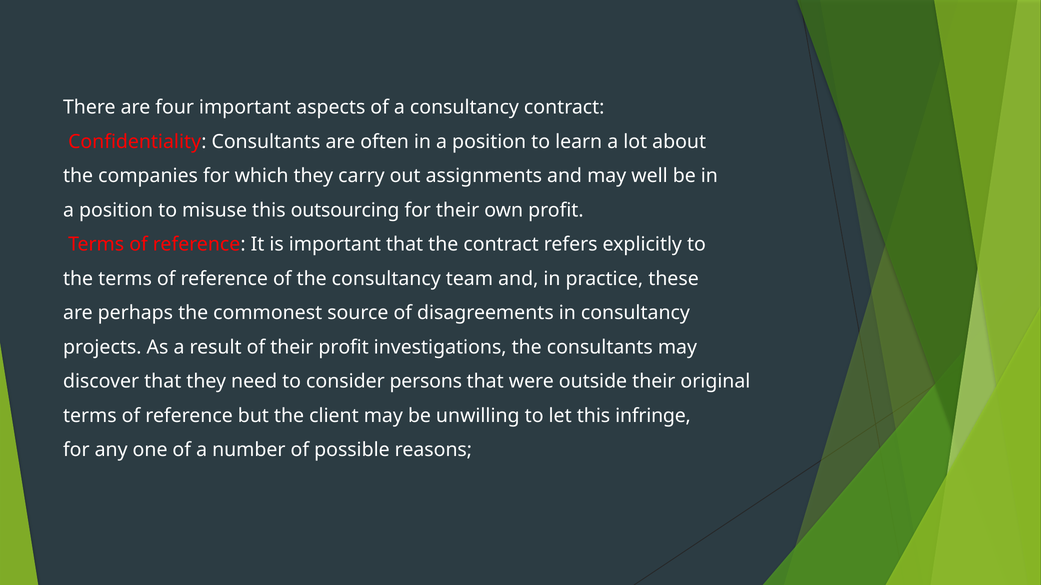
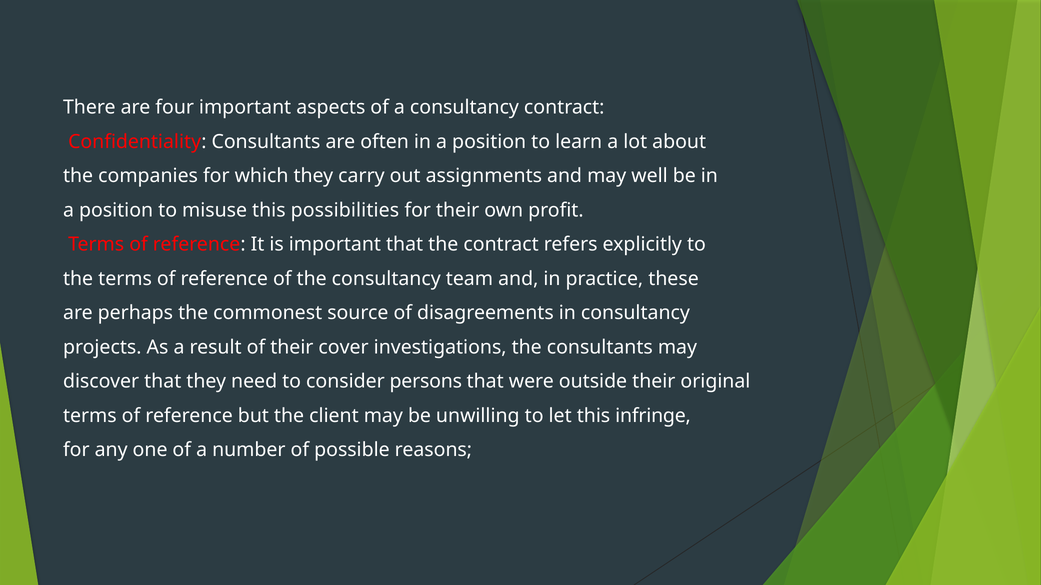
outsourcing: outsourcing -> possibilities
their profit: profit -> cover
